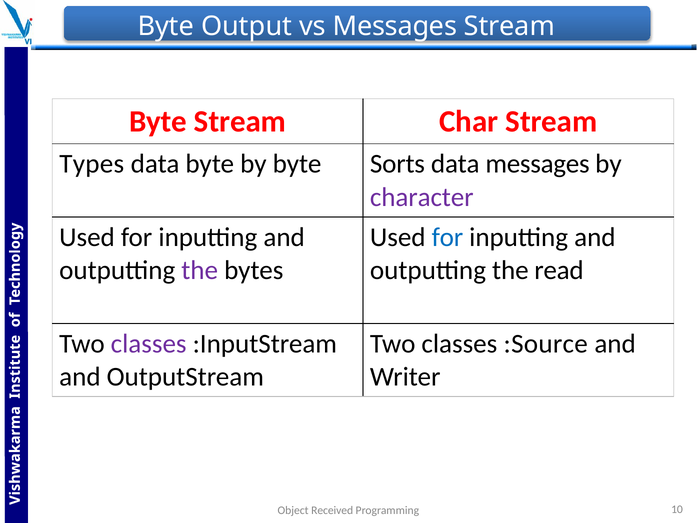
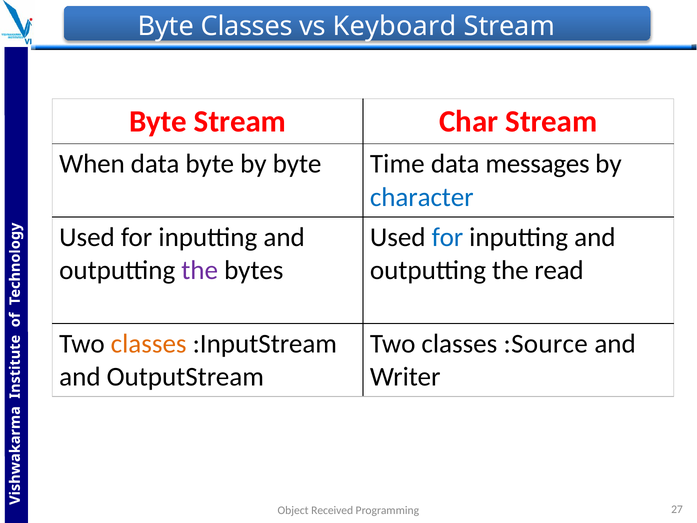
Byte Output: Output -> Classes
vs Messages: Messages -> Keyboard
Types: Types -> When
Sorts: Sorts -> Time
character colour: purple -> blue
classes at (149, 344) colour: purple -> orange
10: 10 -> 27
